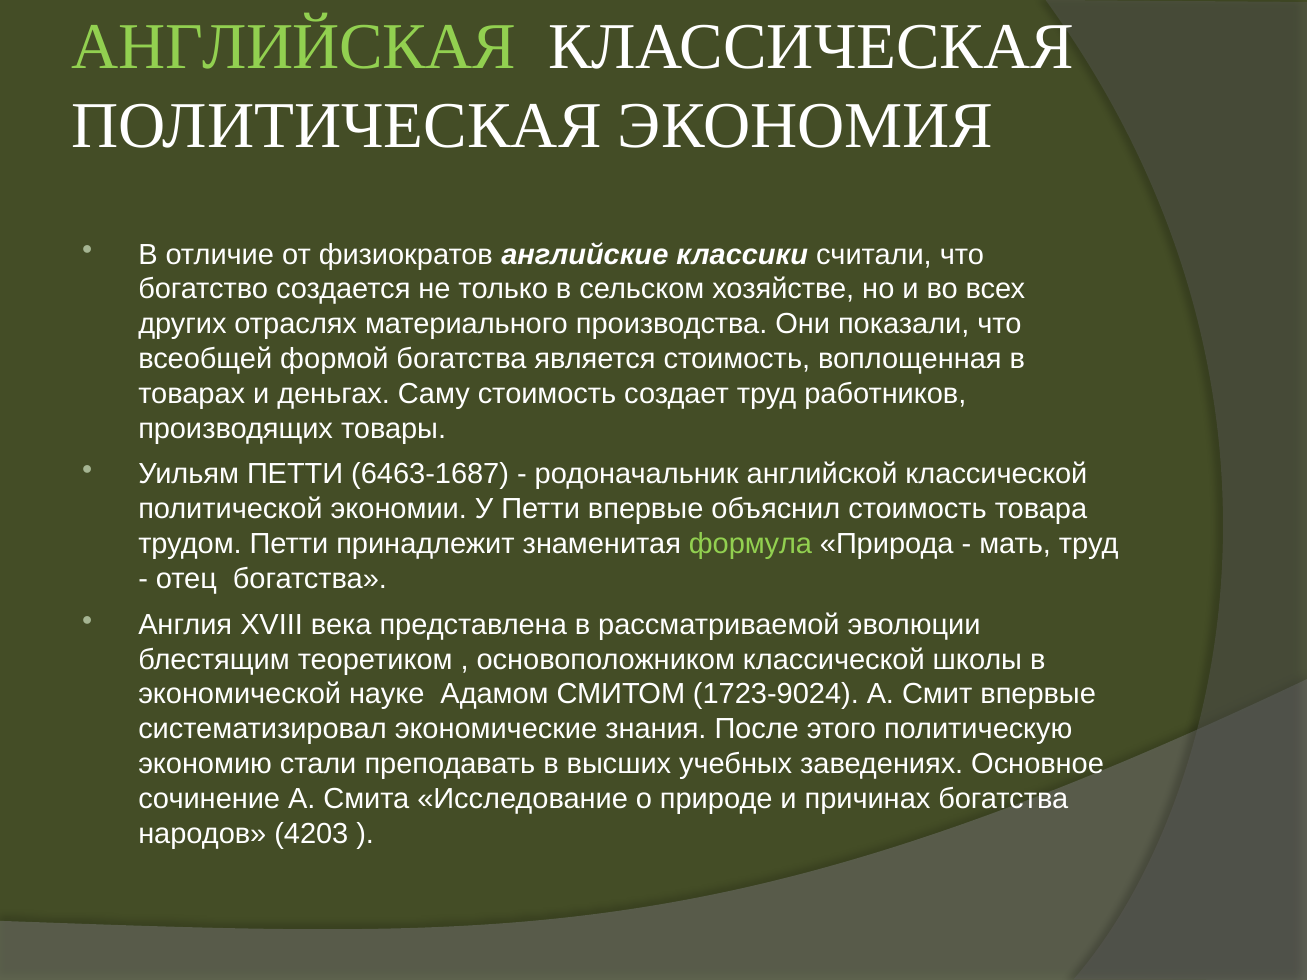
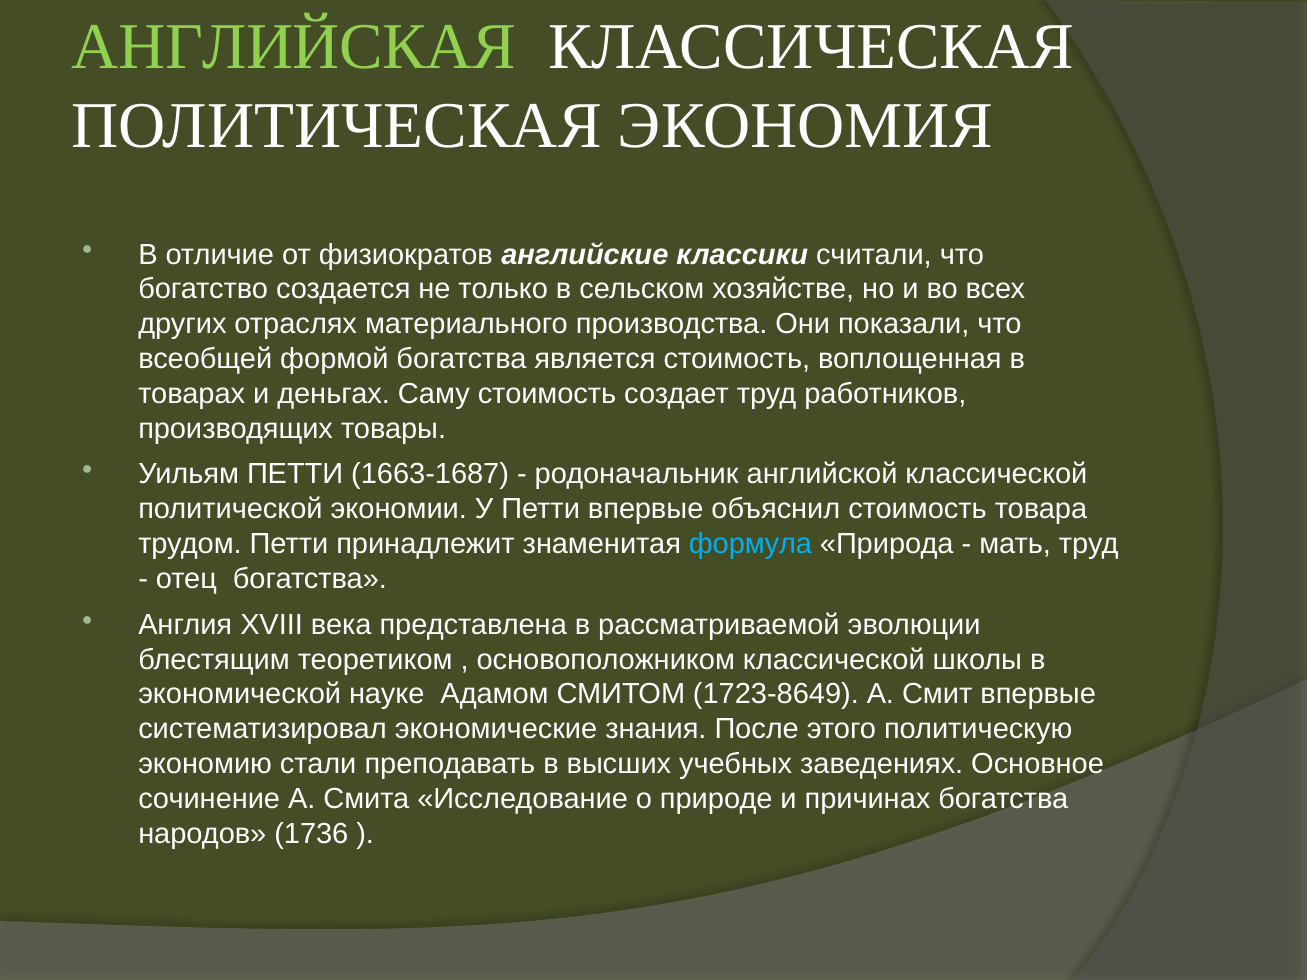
6463-1687: 6463-1687 -> 1663-1687
формула colour: light green -> light blue
1723-9024: 1723-9024 -> 1723-8649
4203: 4203 -> 1736
